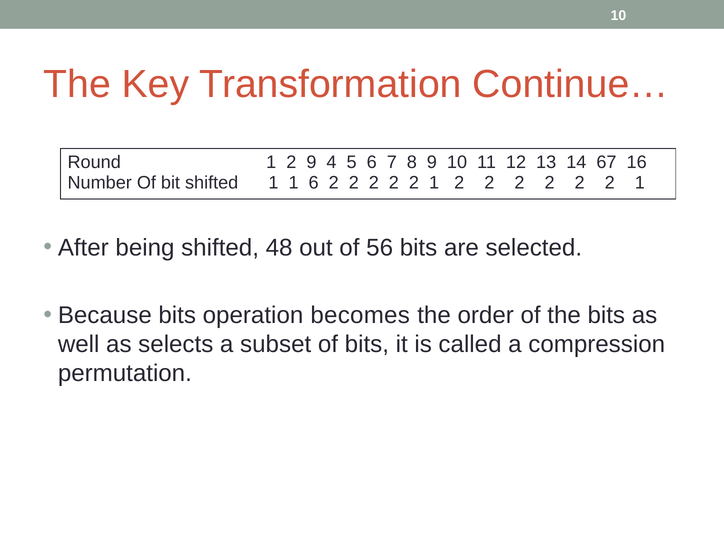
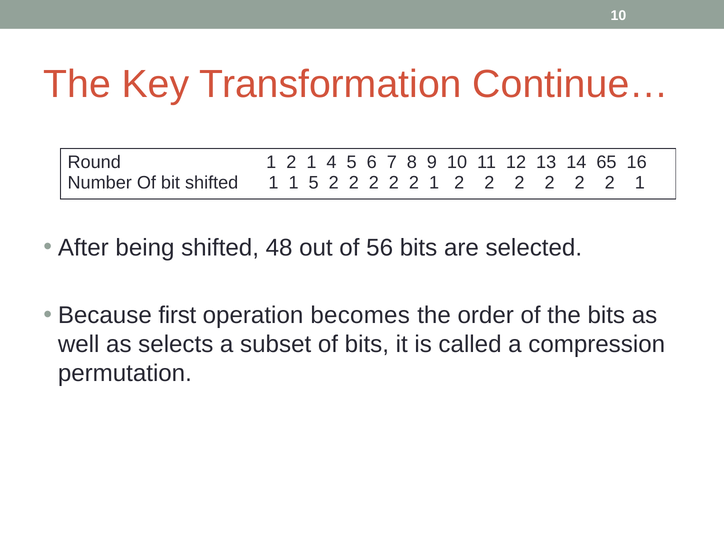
1 2 9: 9 -> 1
67: 67 -> 65
1 6: 6 -> 5
Because bits: bits -> first
